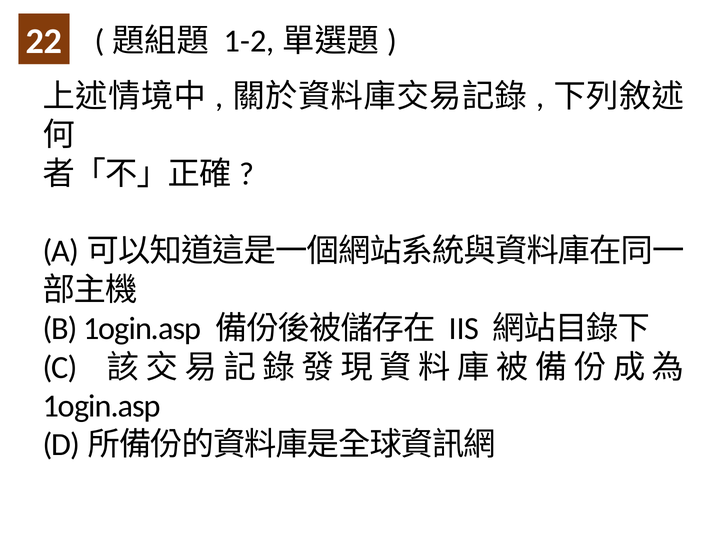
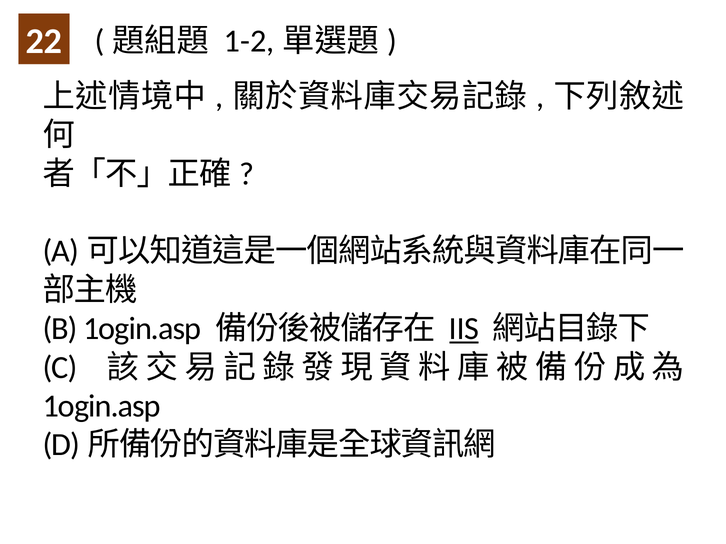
IIS underline: none -> present
